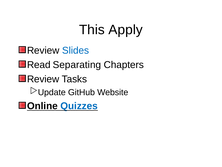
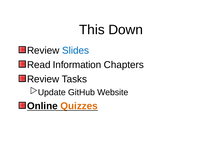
Apply: Apply -> Down
Separating: Separating -> Information
Quizzes colour: blue -> orange
